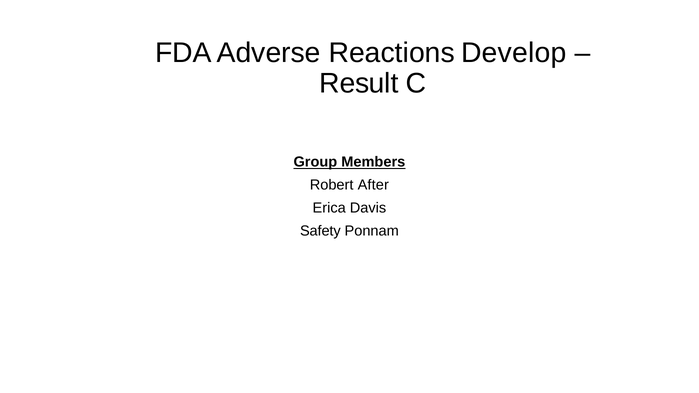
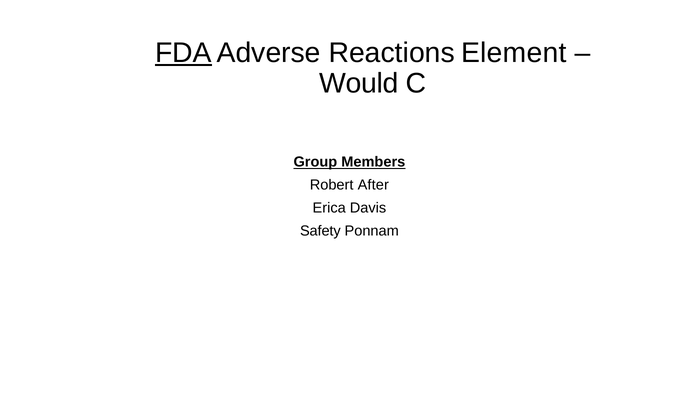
FDA underline: none -> present
Develop: Develop -> Element
Result: Result -> Would
